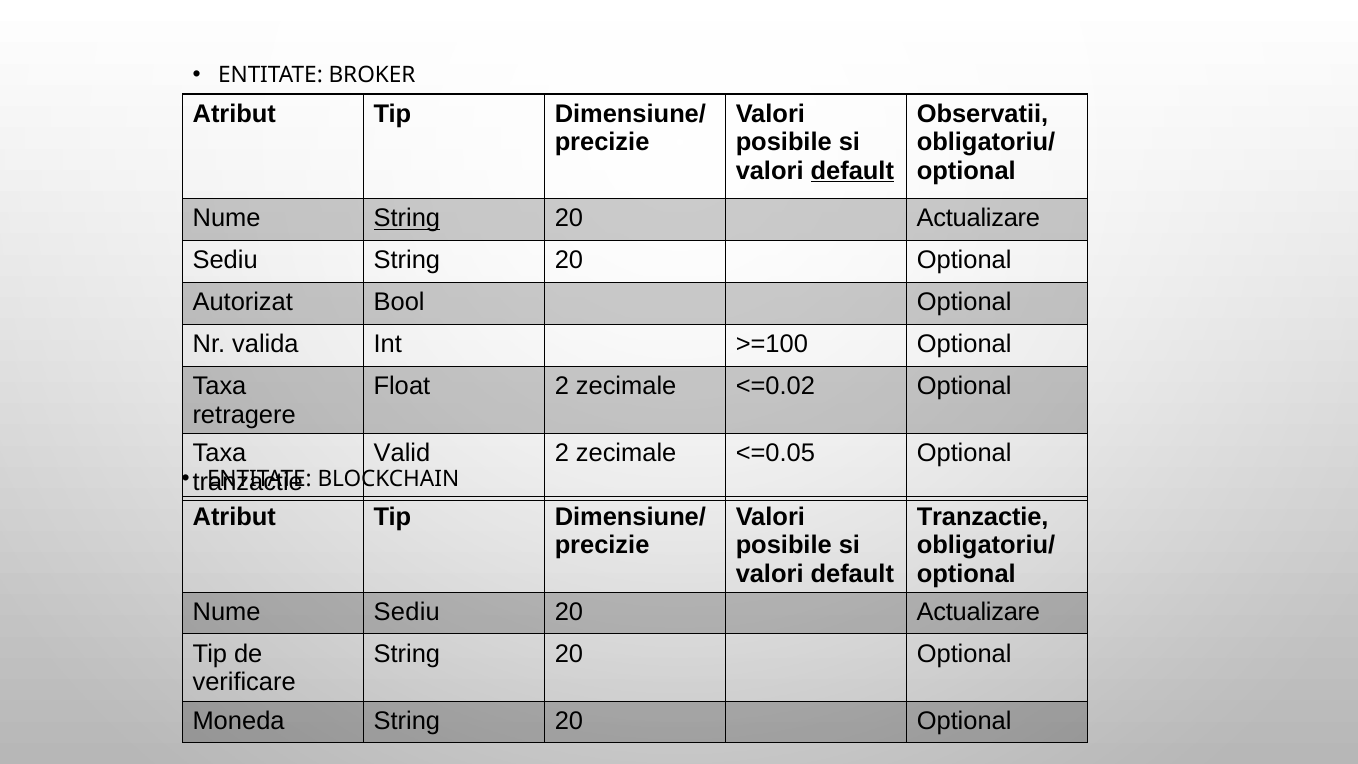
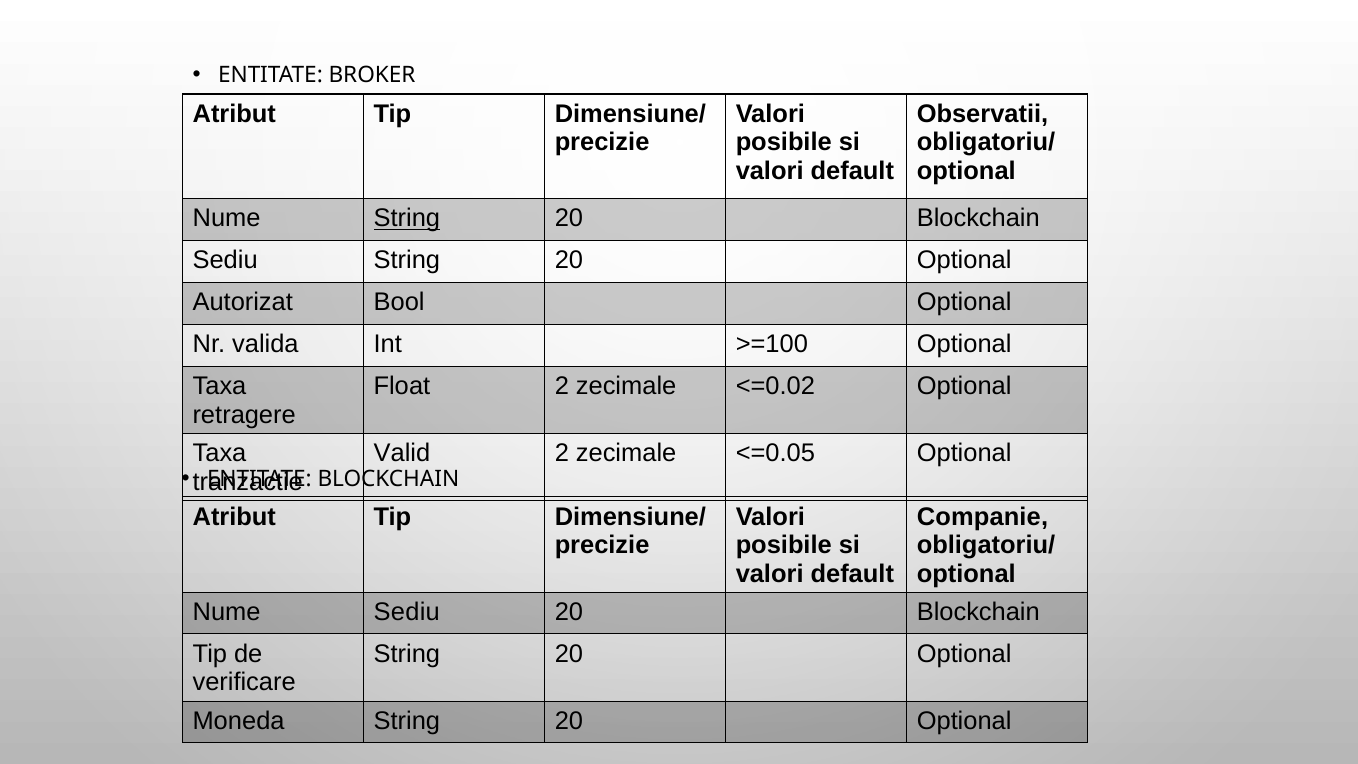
default at (852, 171) underline: present -> none
Actualizare at (978, 218): Actualizare -> Blockchain
Tranzactie at (983, 517): Tranzactie -> Companie
Actualizare at (978, 612): Actualizare -> Blockchain
